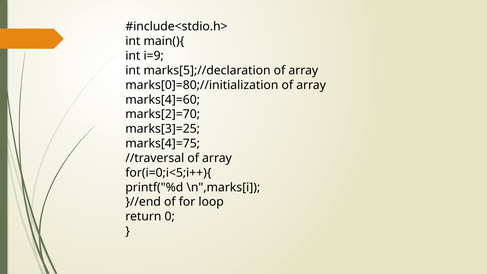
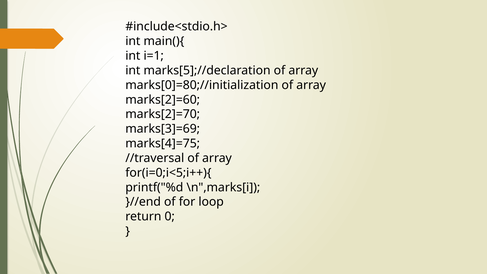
i=9: i=9 -> i=1
marks[4]=60: marks[4]=60 -> marks[2]=60
marks[3]=25: marks[3]=25 -> marks[3]=69
